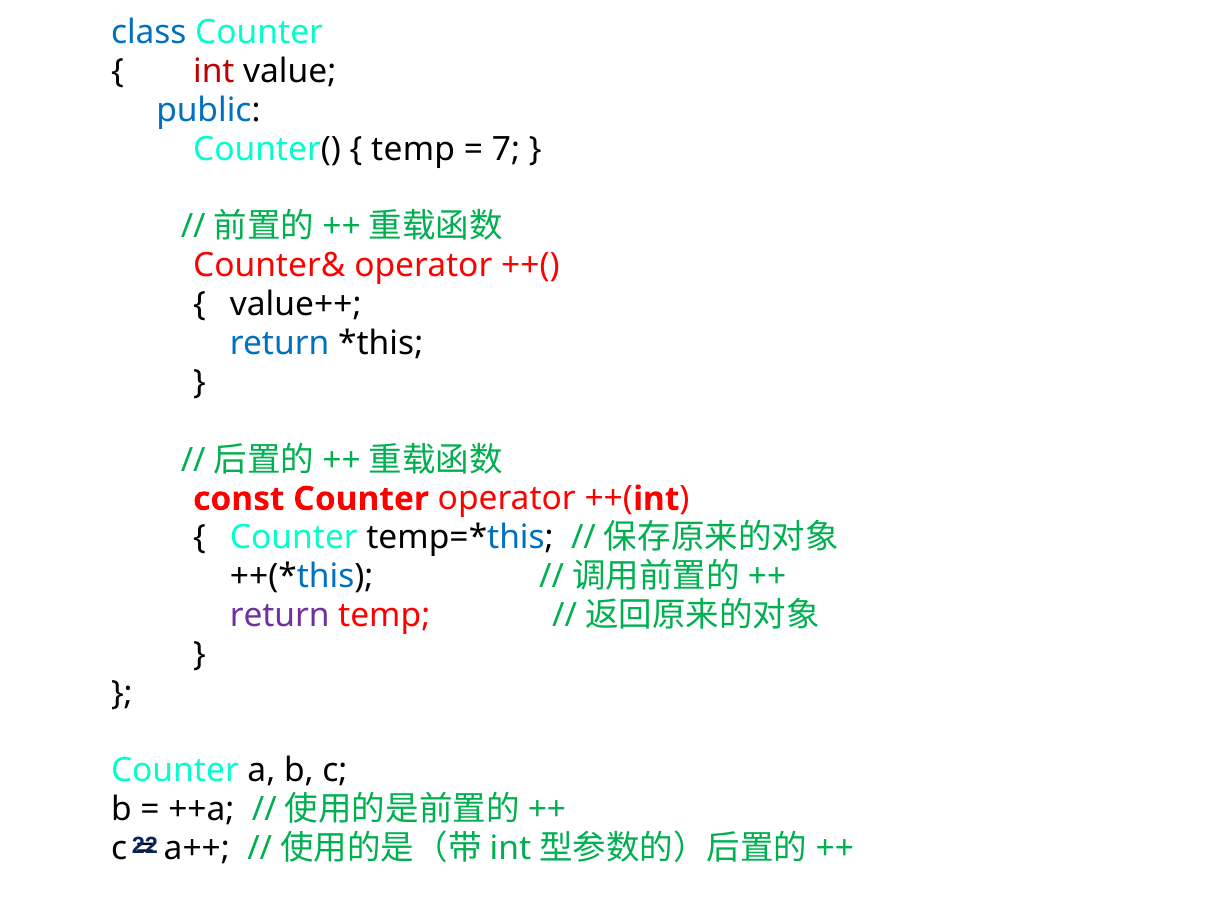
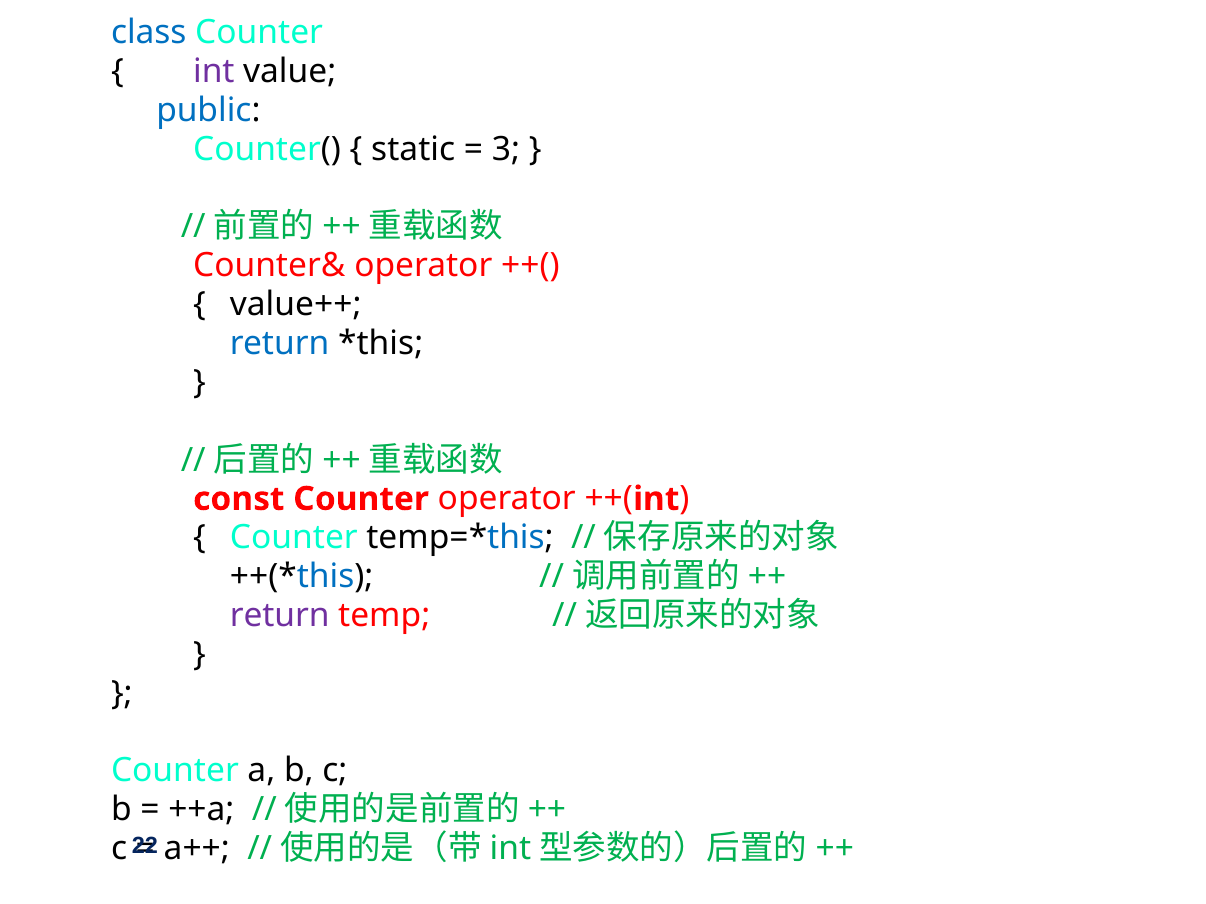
int at (214, 72) colour: red -> purple
temp at (413, 149): temp -> static
7: 7 -> 3
